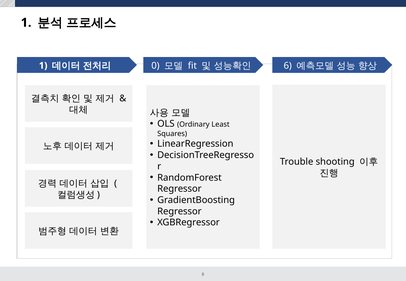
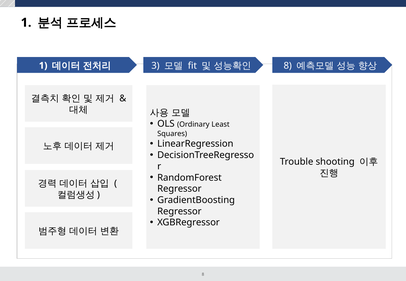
0: 0 -> 3
6 at (288, 66): 6 -> 8
